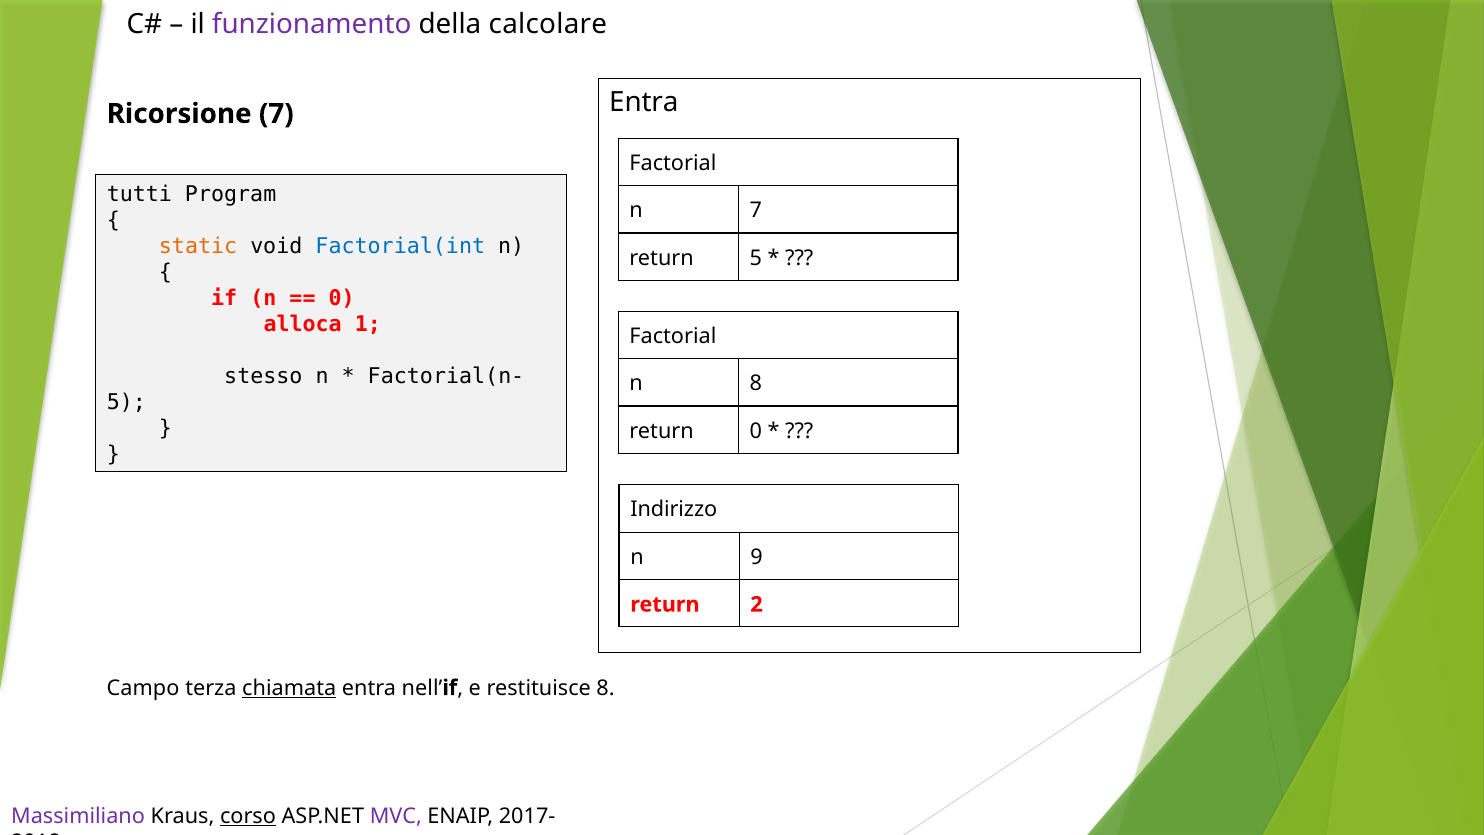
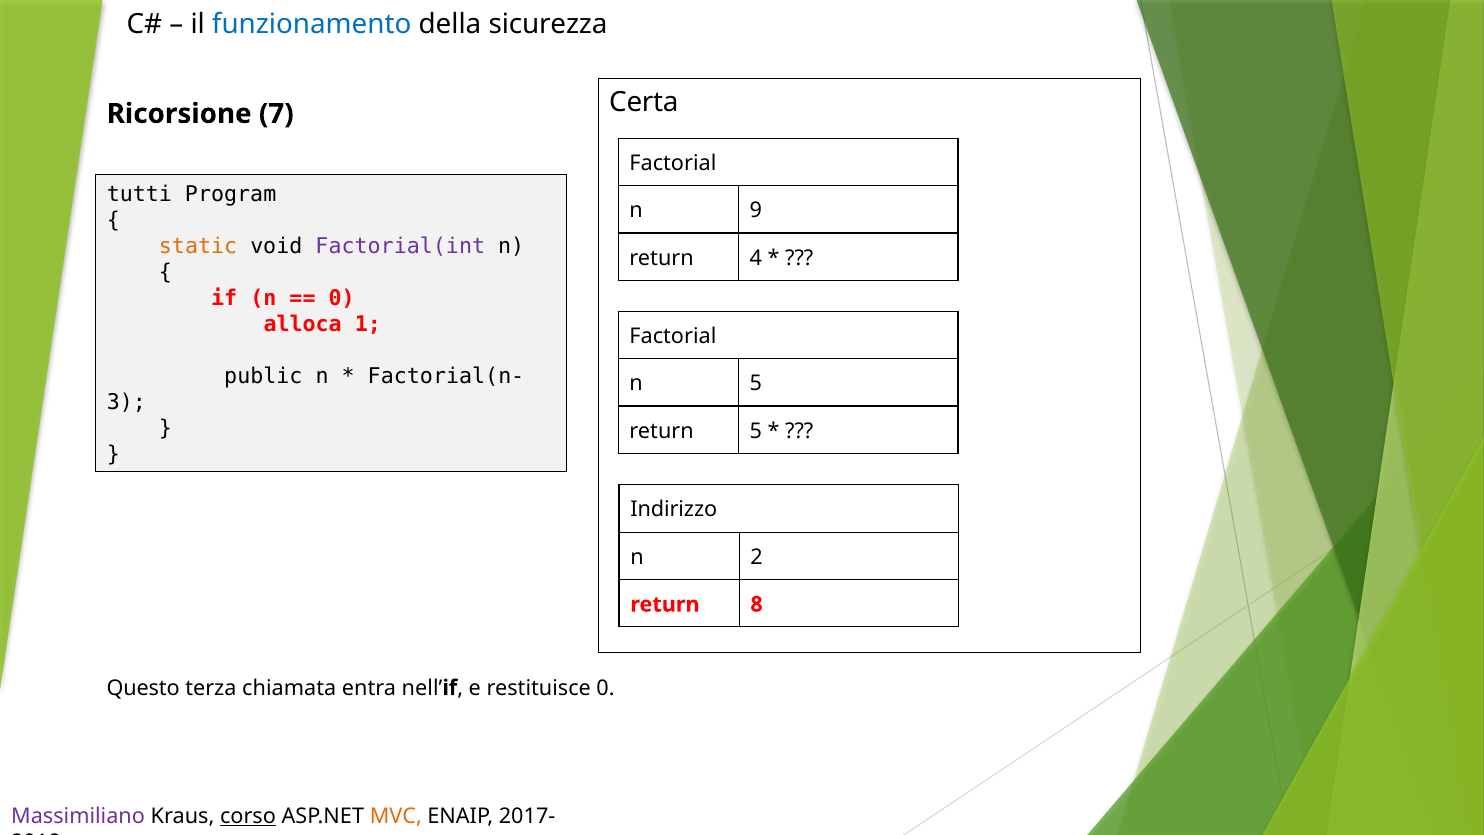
funzionamento colour: purple -> blue
calcolare: calcolare -> sicurezza
Entra at (644, 103): Entra -> Certa
n 7: 7 -> 9
Factorial(int colour: blue -> purple
return 5: 5 -> 4
stesso: stesso -> public
n 8: 8 -> 5
5 at (126, 402): 5 -> 3
return 0: 0 -> 5
9: 9 -> 2
2: 2 -> 8
Campo: Campo -> Questo
chiamata underline: present -> none
restituisce 8: 8 -> 0
MVC colour: purple -> orange
